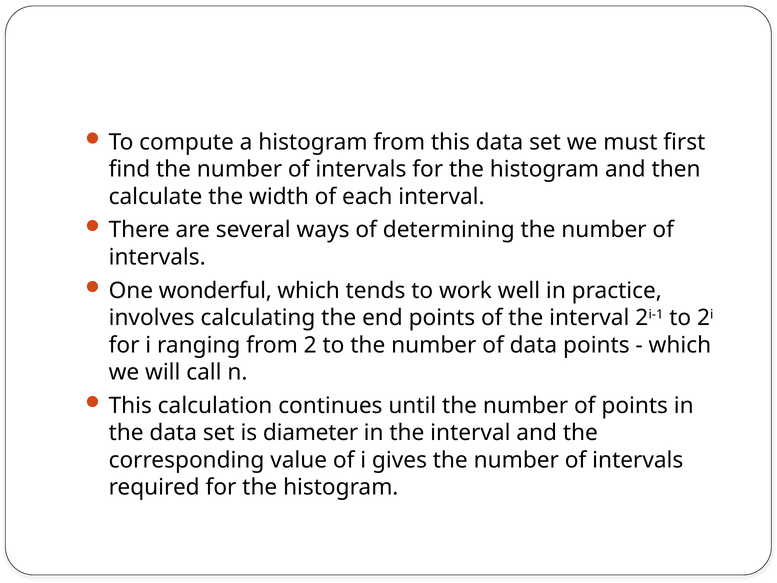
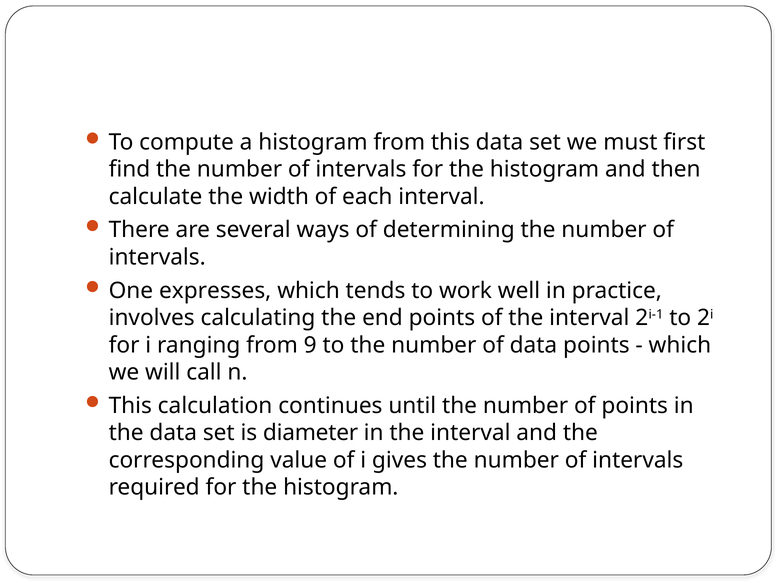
wonderful: wonderful -> expresses
2: 2 -> 9
